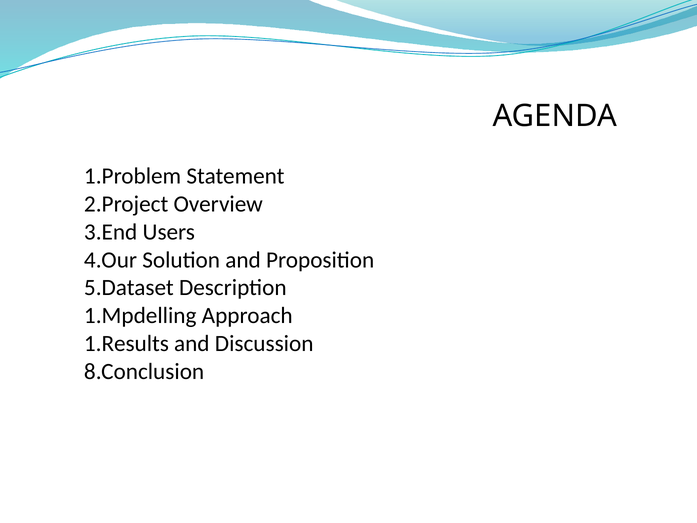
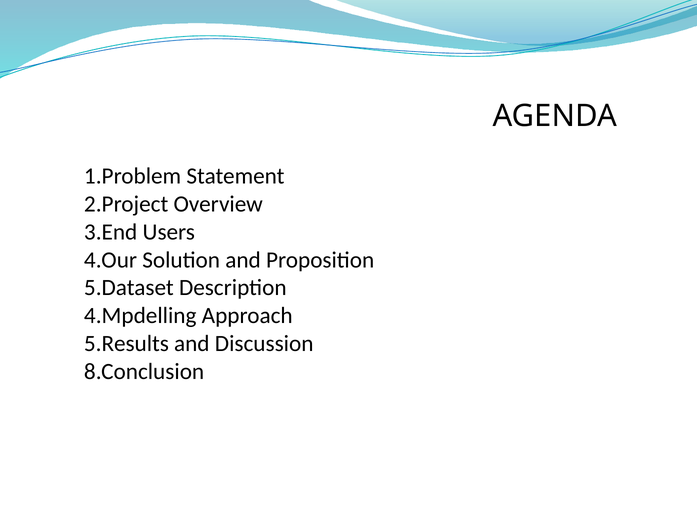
1.Mpdelling: 1.Mpdelling -> 4.Mpdelling
1.Results: 1.Results -> 5.Results
